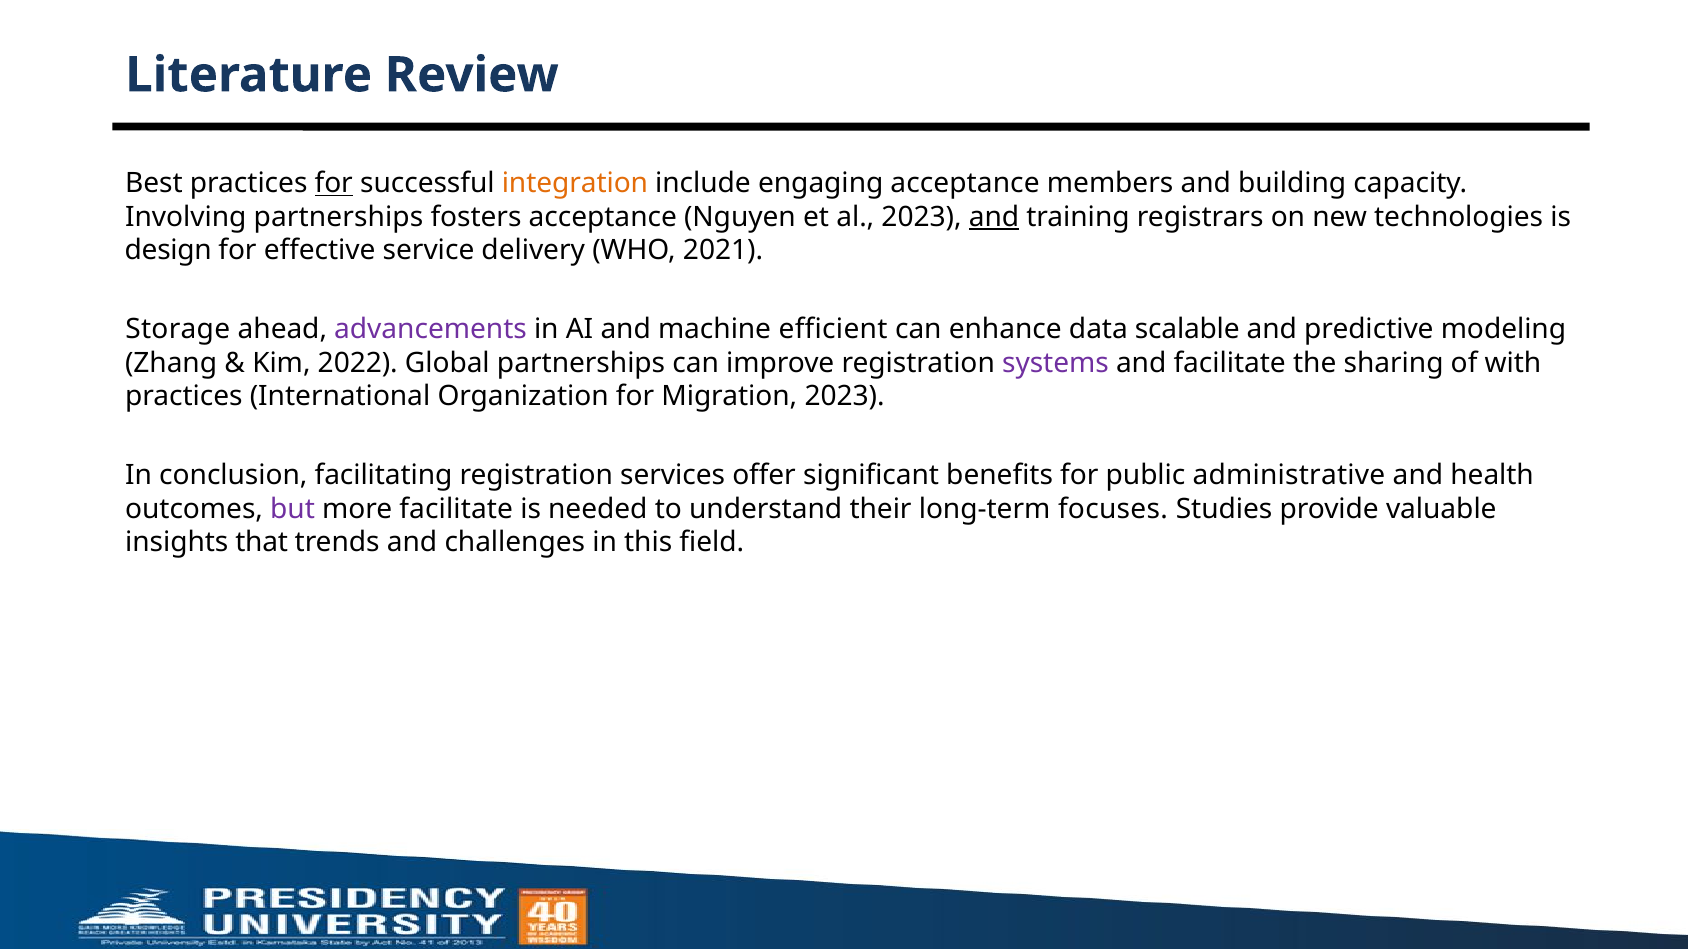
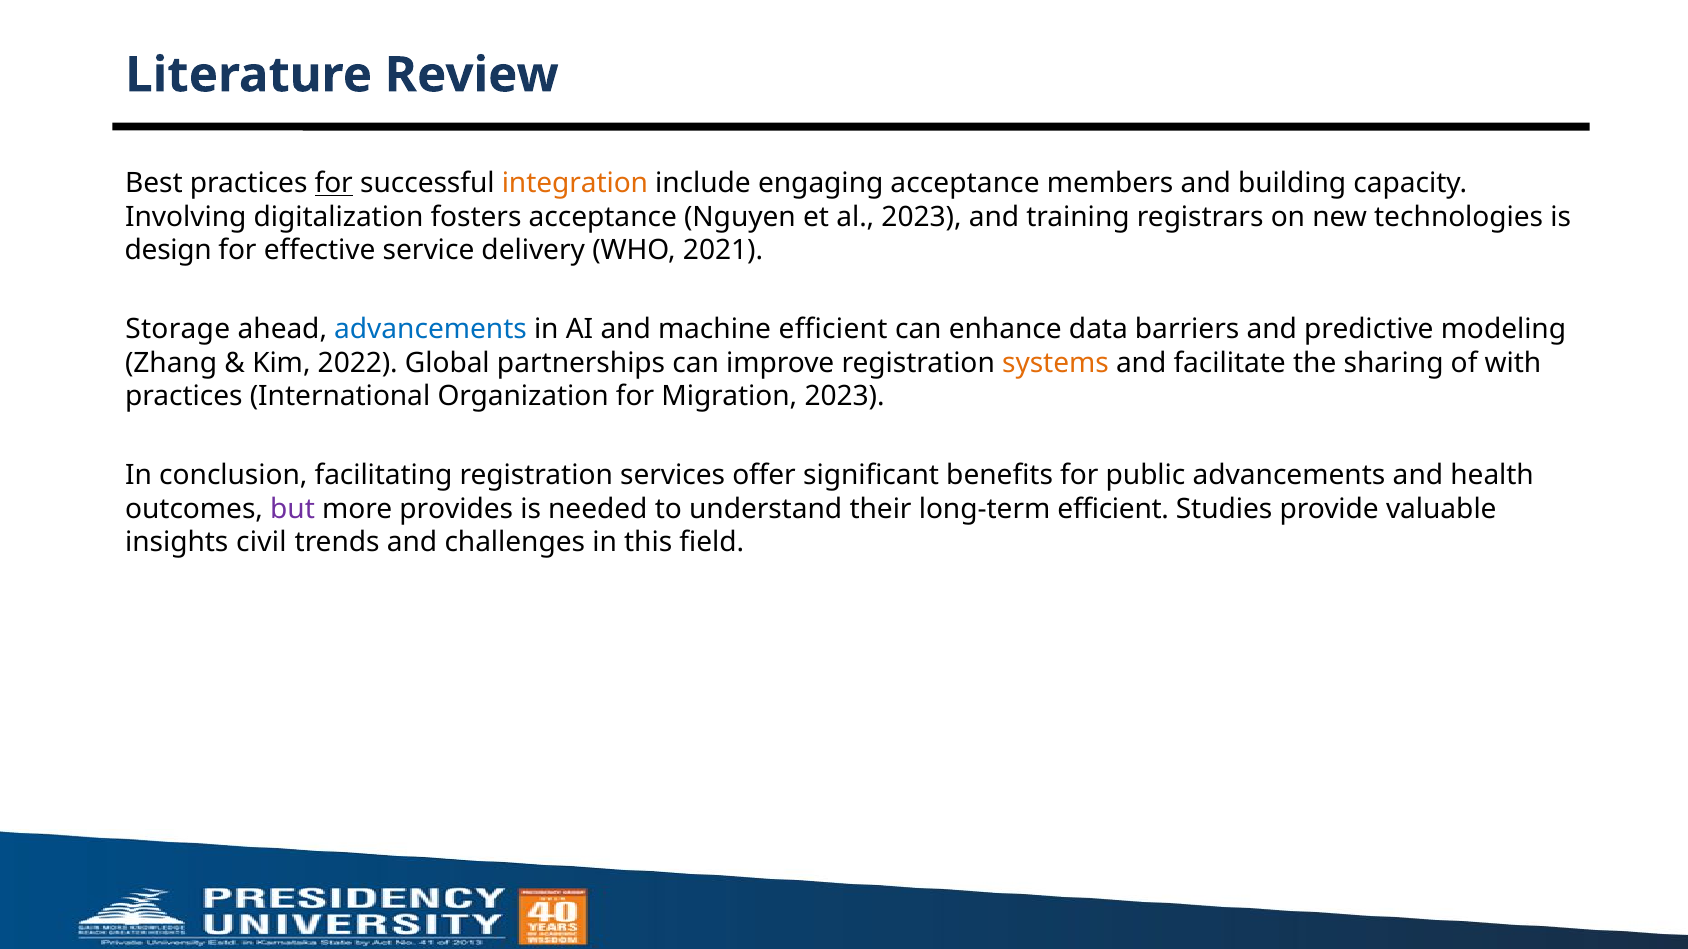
Involving partnerships: partnerships -> digitalization
and at (994, 217) underline: present -> none
advancements at (431, 329) colour: purple -> blue
scalable: scalable -> barriers
systems colour: purple -> orange
public administrative: administrative -> advancements
more facilitate: facilitate -> provides
long-term focuses: focuses -> efficient
that: that -> civil
